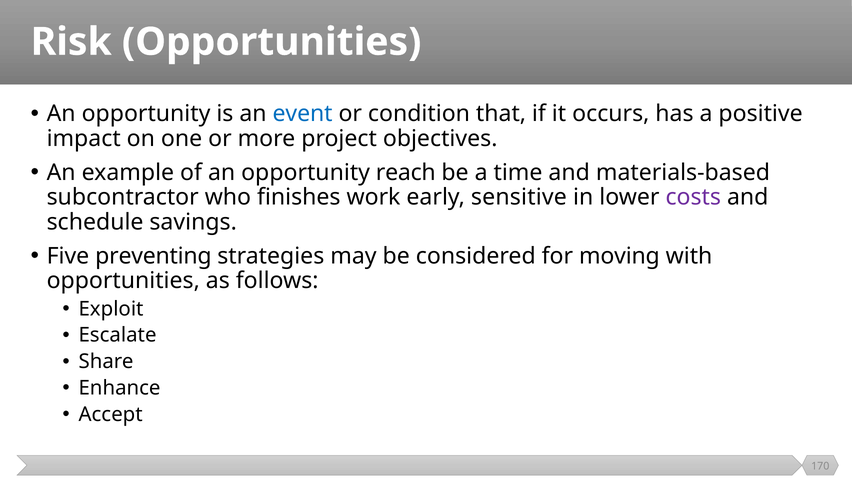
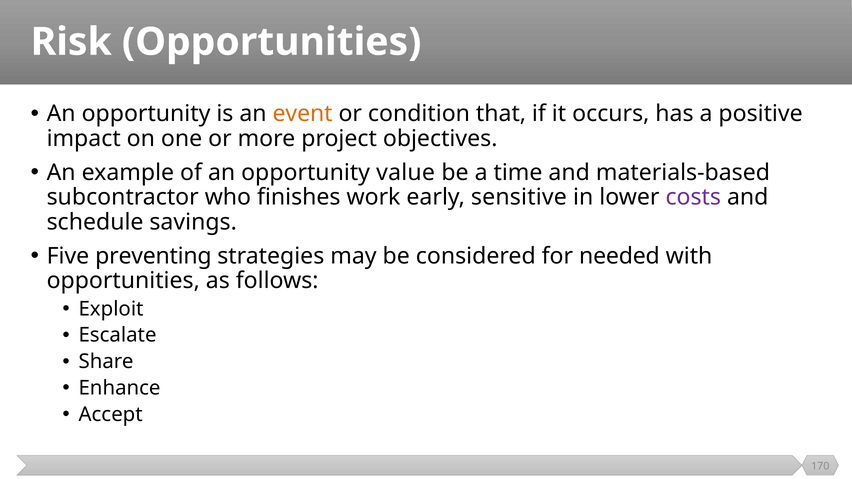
event colour: blue -> orange
reach: reach -> value
moving: moving -> needed
